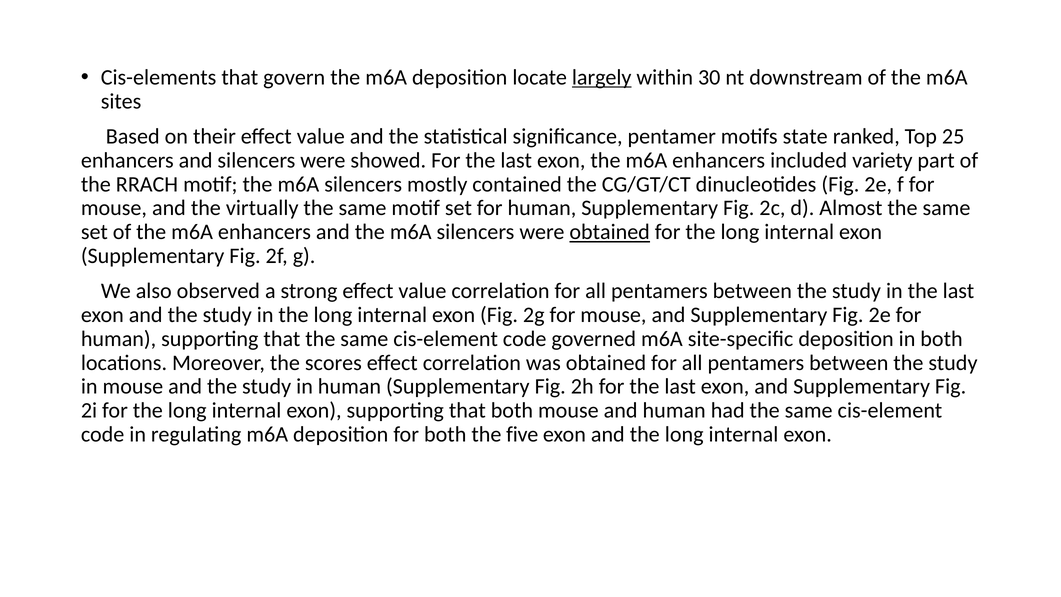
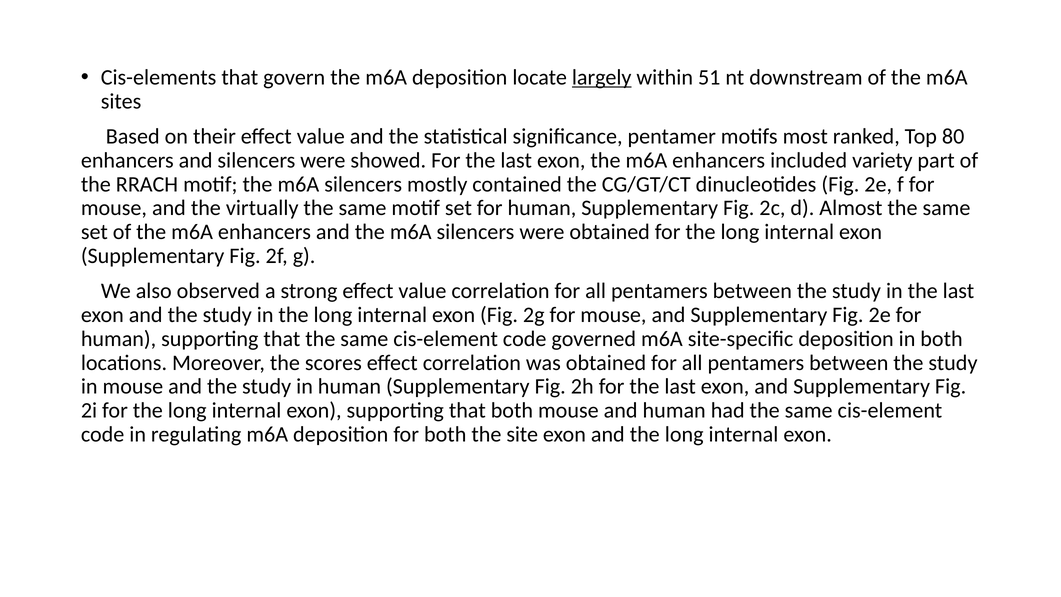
30: 30 -> 51
state: state -> most
25: 25 -> 80
obtained at (610, 232) underline: present -> none
five: five -> site
